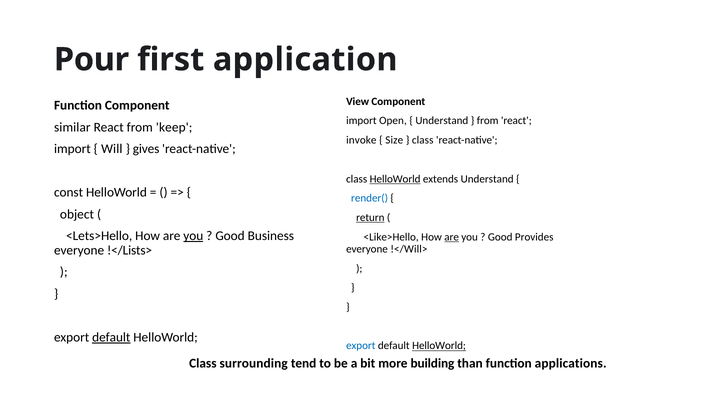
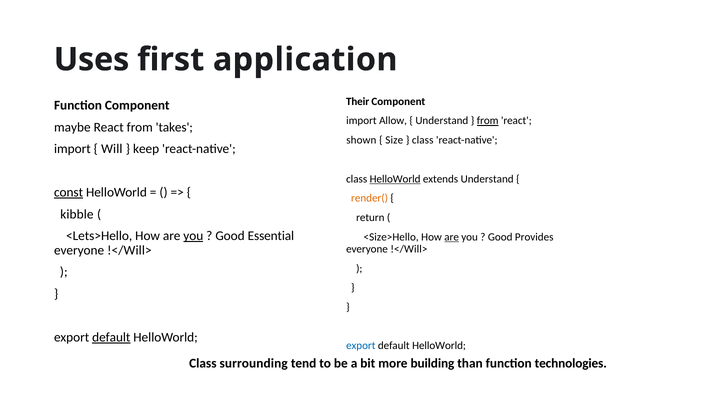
Pour: Pour -> Uses
View: View -> Their
Open: Open -> Allow
from at (488, 121) underline: none -> present
similar: similar -> maybe
keep: keep -> takes
invoke: invoke -> shown
gives: gives -> keep
const underline: none -> present
render( colour: blue -> orange
object: object -> kibble
return underline: present -> none
Business: Business -> Essential
<Like>Hello: <Like>Hello -> <Size>Hello
!</Lists> at (130, 250): !</Lists> -> !</Will>
HelloWorld at (439, 346) underline: present -> none
applications: applications -> technologies
